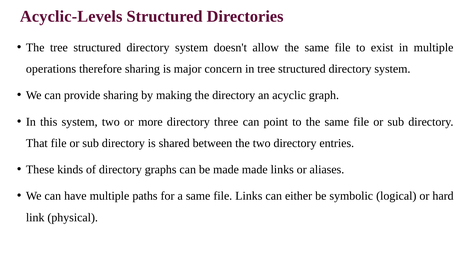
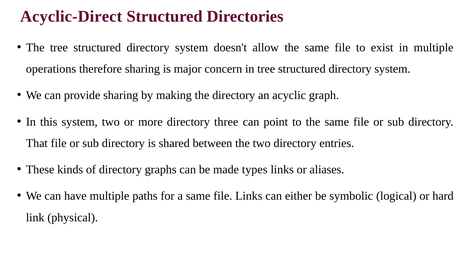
Acyclic-Levels: Acyclic-Levels -> Acyclic-Direct
made made: made -> types
